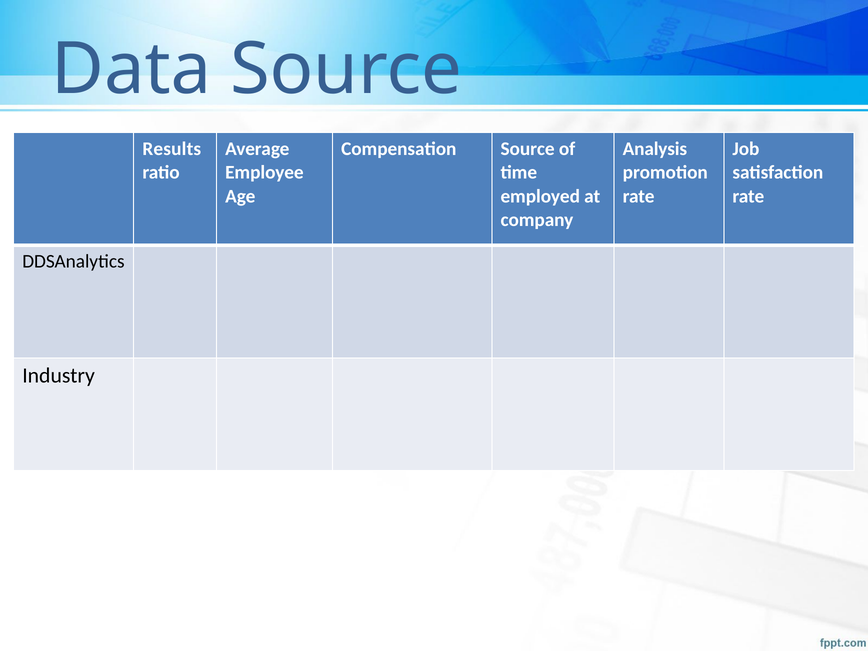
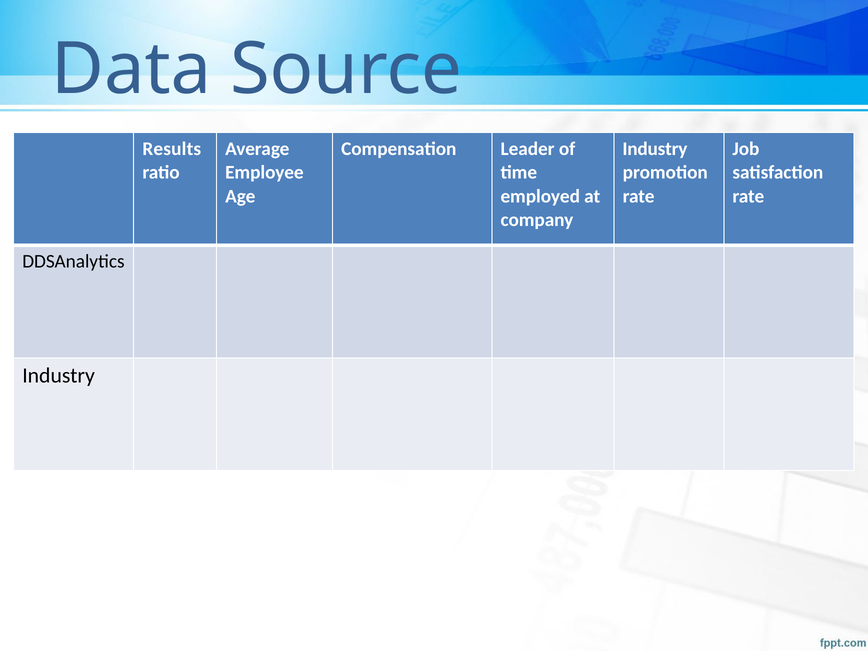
Compensation Source: Source -> Leader
Analysis at (655, 149): Analysis -> Industry
